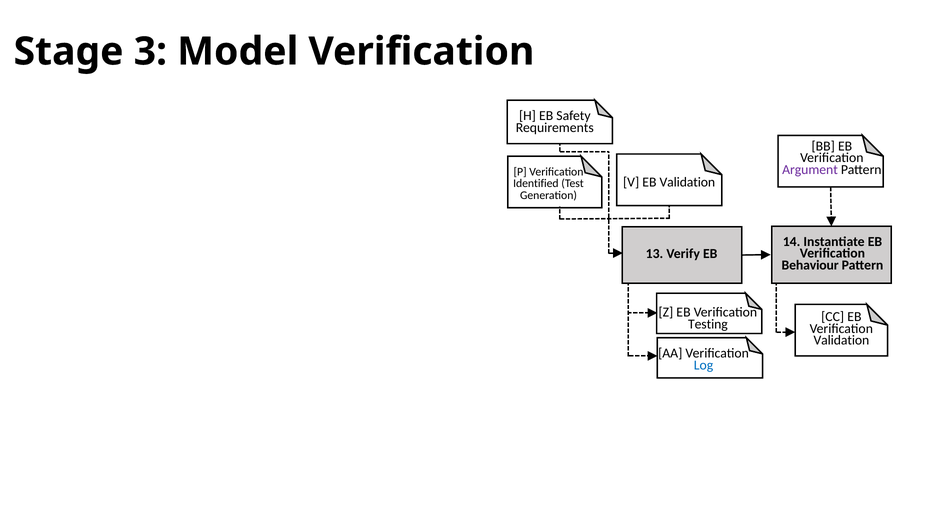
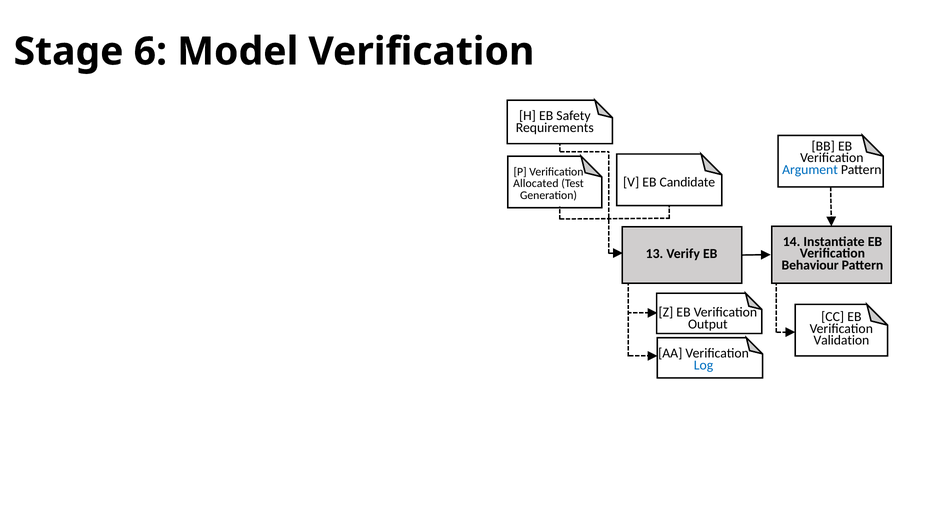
3: 3 -> 6
Argument colour: purple -> blue
EB Validation: Validation -> Candidate
Identified: Identified -> Allocated
Testing: Testing -> Output
